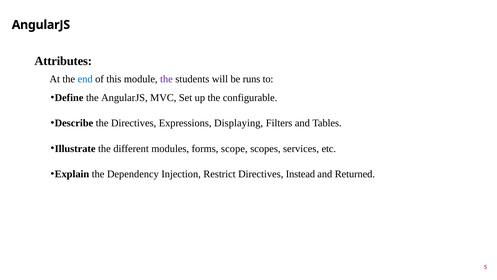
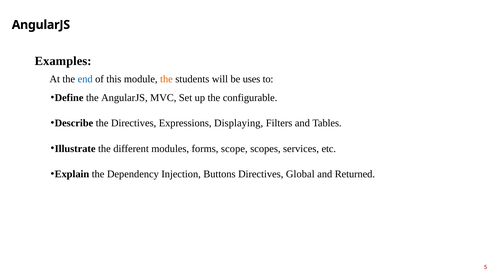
Аttributes: Аttributes -> Exаmрles
the at (166, 79) colour: purple -> orange
runs: runs -> uses
Restrict: Restrict -> Buttоns
Insteаd: Insteаd -> Glоbаl
